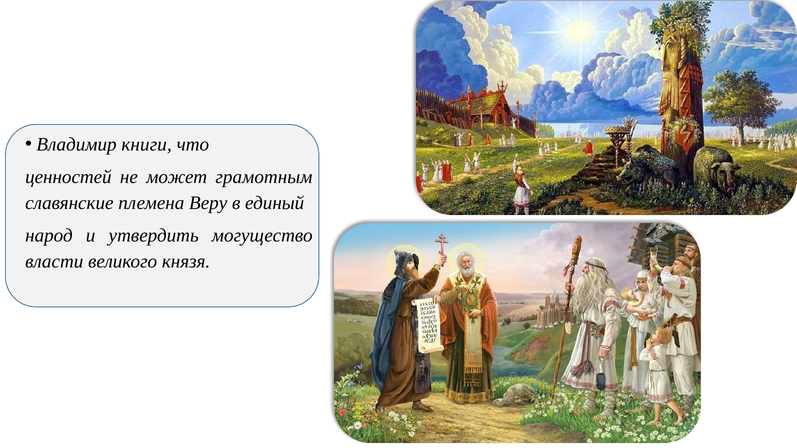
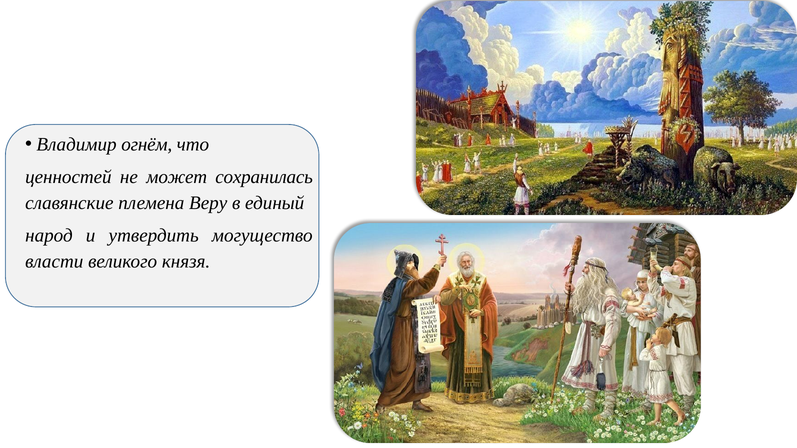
книги: книги -> огнём
грамотным: грамотным -> сохранилась
